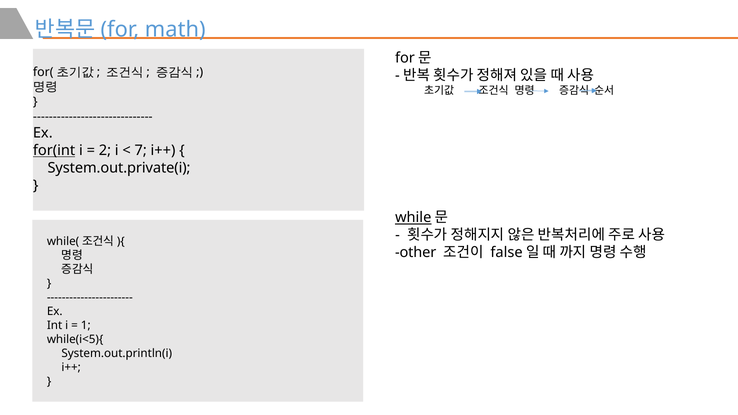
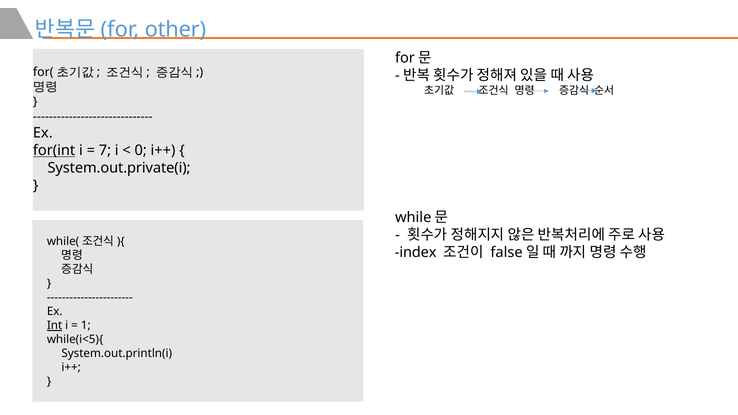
math: math -> other
2: 2 -> 7
7: 7 -> 0
while underline: present -> none
other: other -> index
Int underline: none -> present
